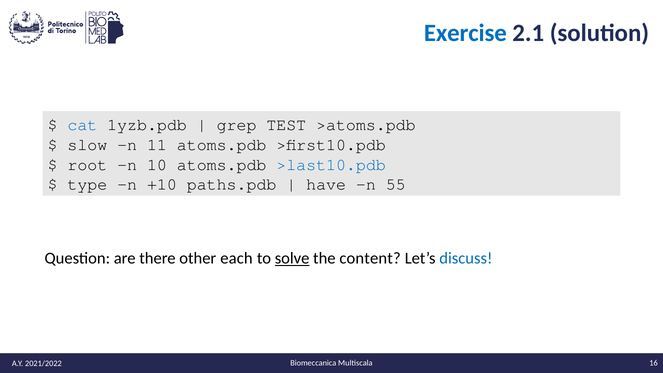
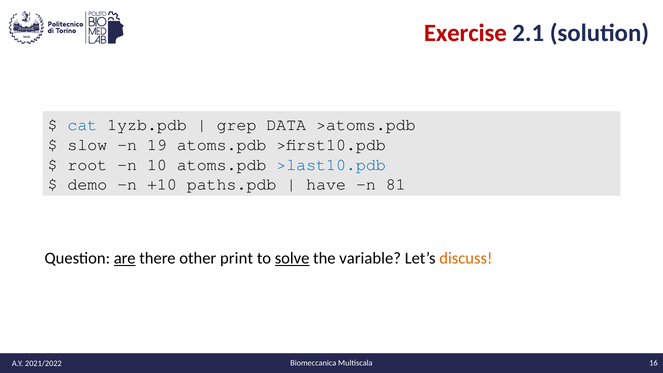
Exercise colour: blue -> red
TEST: TEST -> DATA
11: 11 -> 19
type: type -> demo
55: 55 -> 81
are underline: none -> present
each: each -> print
content: content -> variable
discuss colour: blue -> orange
